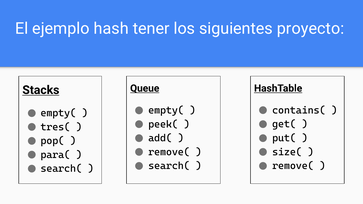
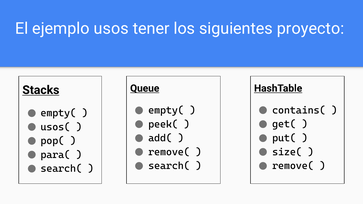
hash: hash -> usos
tres(: tres( -> usos(
